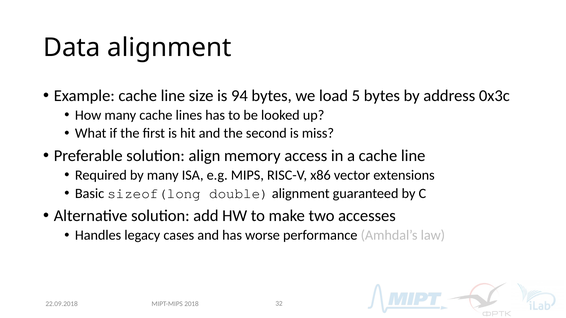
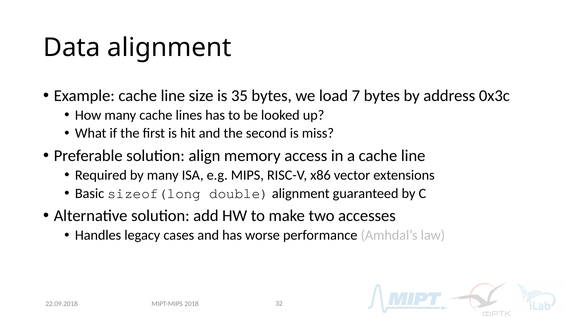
94: 94 -> 35
5: 5 -> 7
